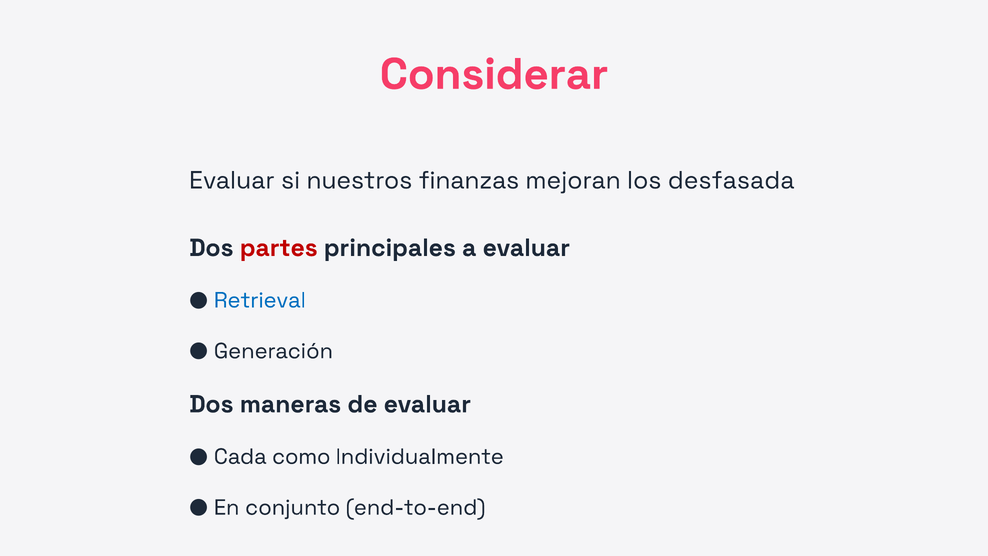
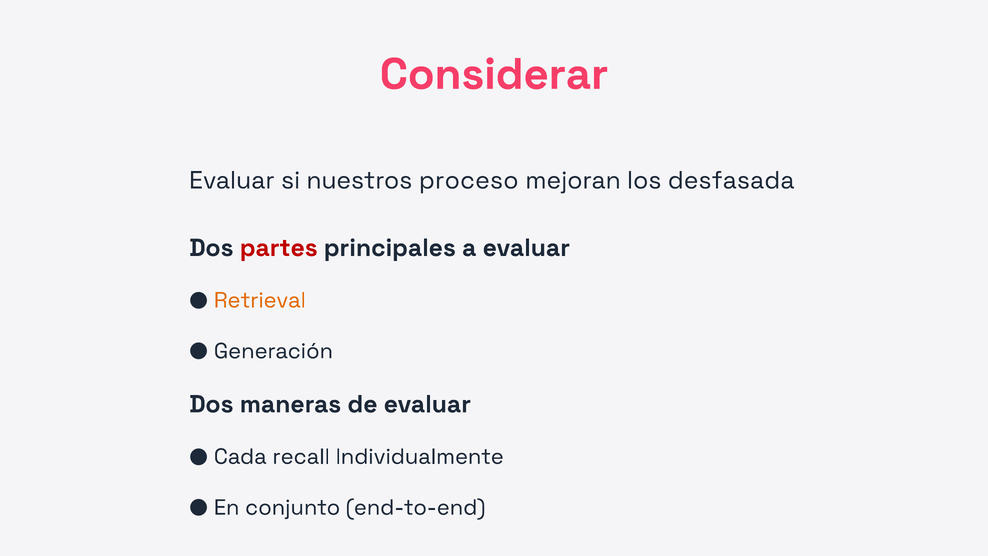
finanzas: finanzas -> proceso
Retrieval colour: blue -> orange
como: como -> recall
